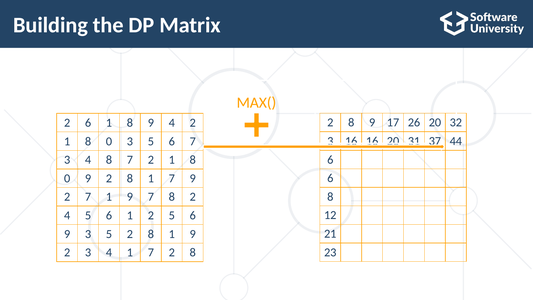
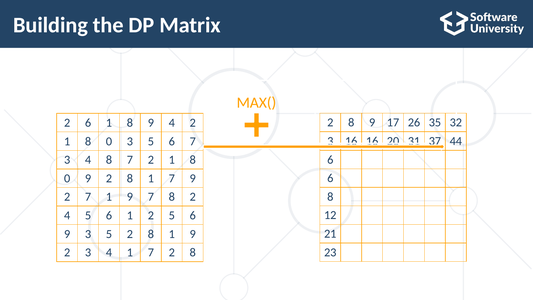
26 20: 20 -> 35
